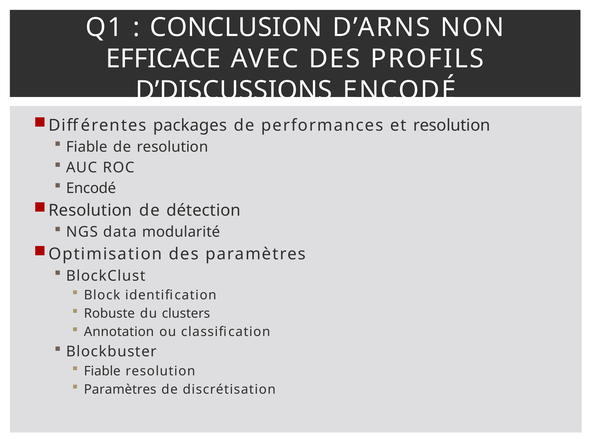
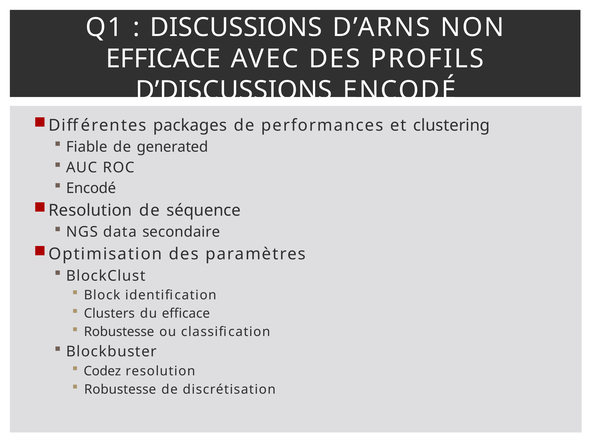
CONCLUSION: CONCLUSION -> DISCUSSIONS
et resolution: resolution -> clustering
de resolution: resolution -> generated
détection: détection -> séquence
modularité: modularité -> secondaire
Robuste: Robuste -> Clusters
du clusters: clusters -> efficace
Annotation at (119, 332): Annotation -> Robustesse
Fiable at (102, 371): Fiable -> Codez
Paramètres at (120, 389): Paramètres -> Robustesse
